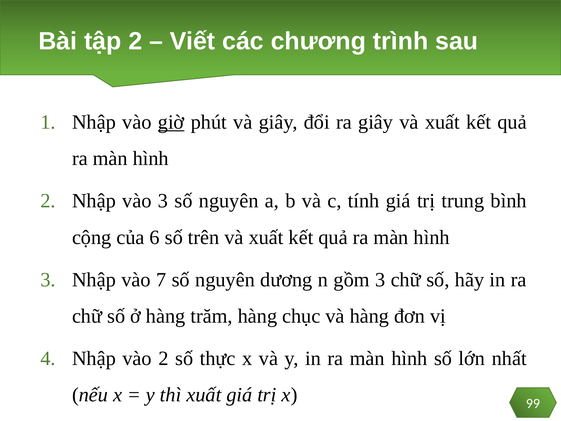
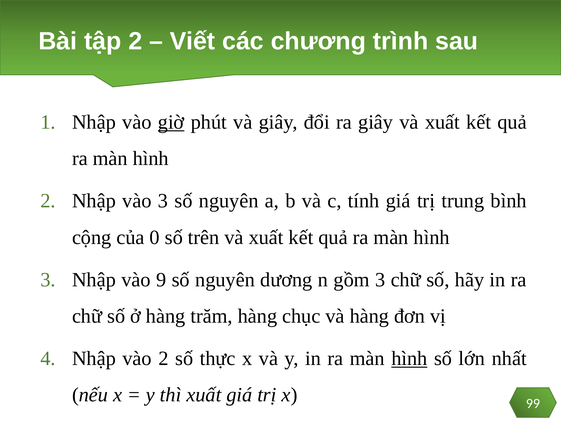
6: 6 -> 0
7: 7 -> 9
hình at (409, 358) underline: none -> present
